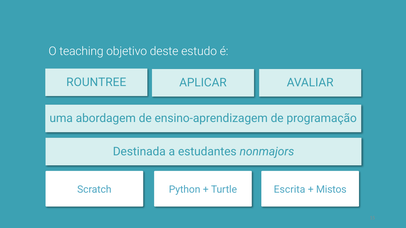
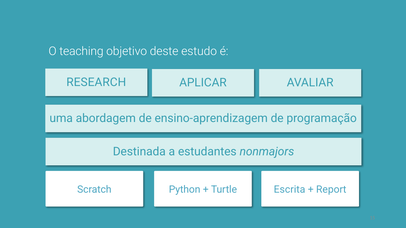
ROUNTREE: ROUNTREE -> RESEARCH
Mistos: Mistos -> Report
